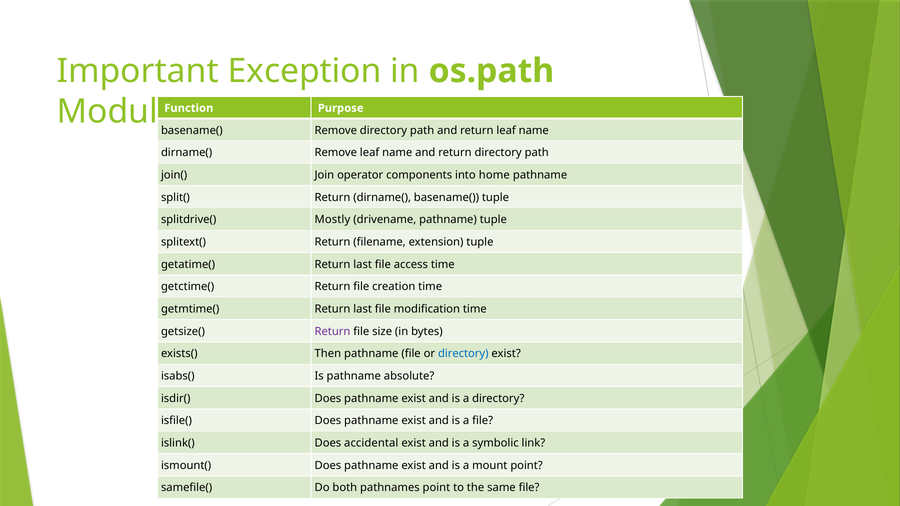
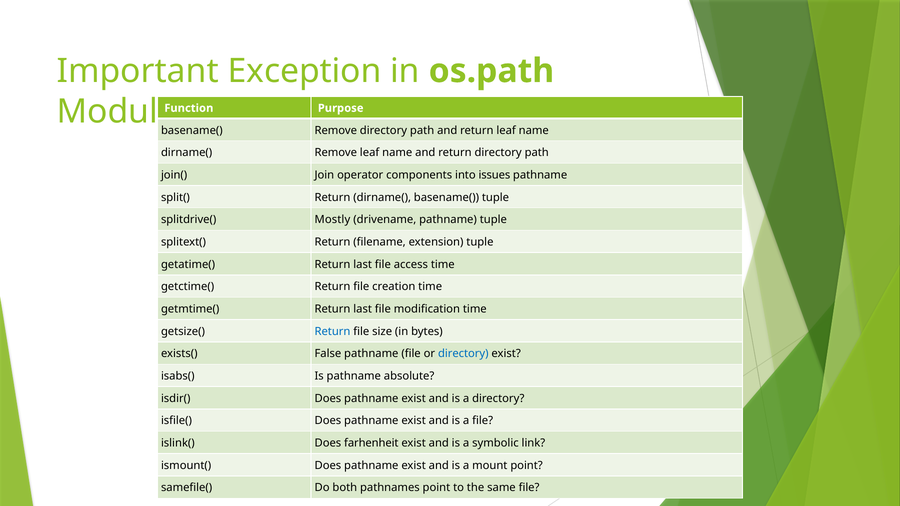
home: home -> issues
Return at (332, 332) colour: purple -> blue
Then: Then -> False
accidental: accidental -> farhenheit
